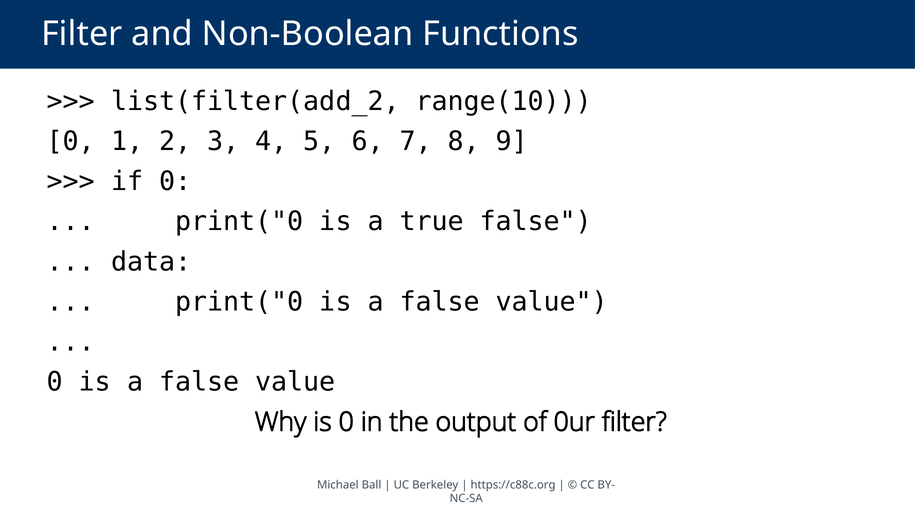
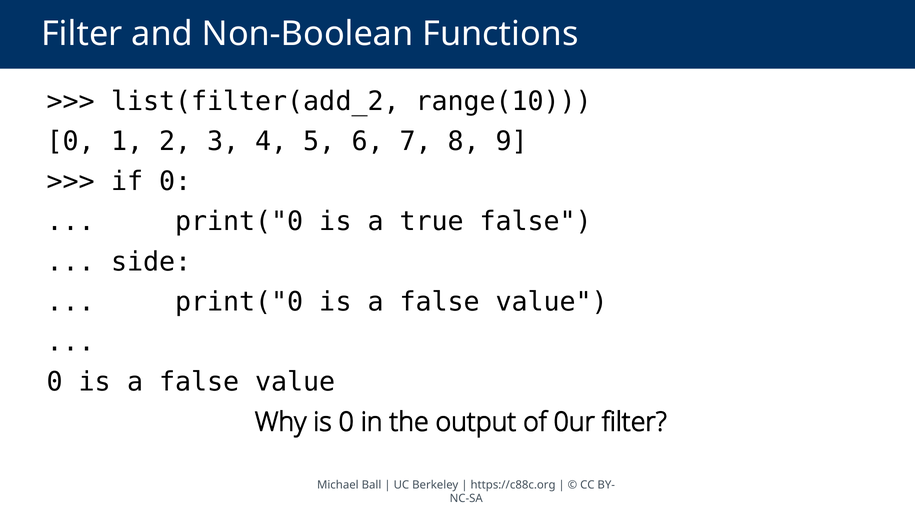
data: data -> side
